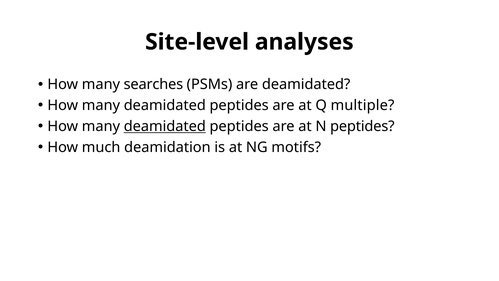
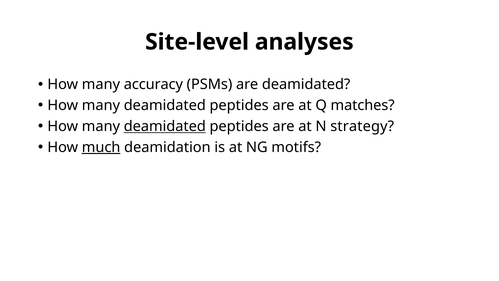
searches: searches -> accuracy
multiple: multiple -> matches
N peptides: peptides -> strategy
much underline: none -> present
